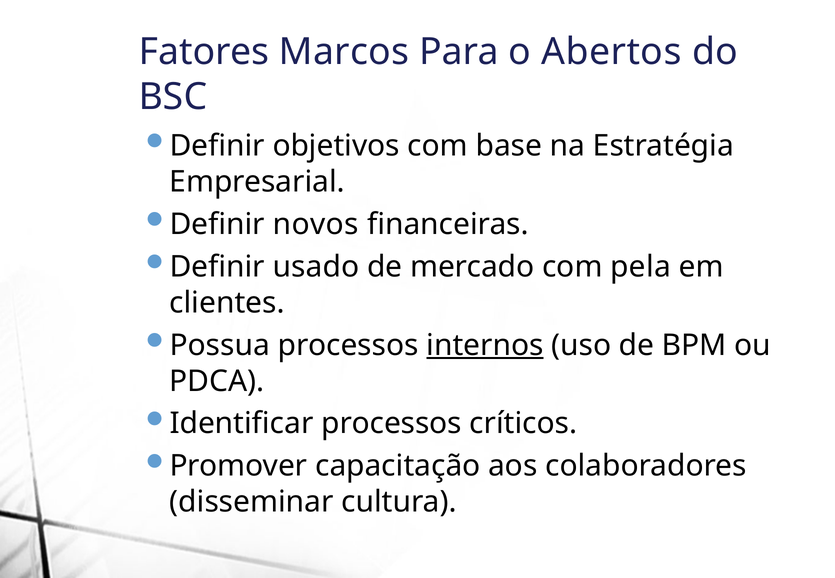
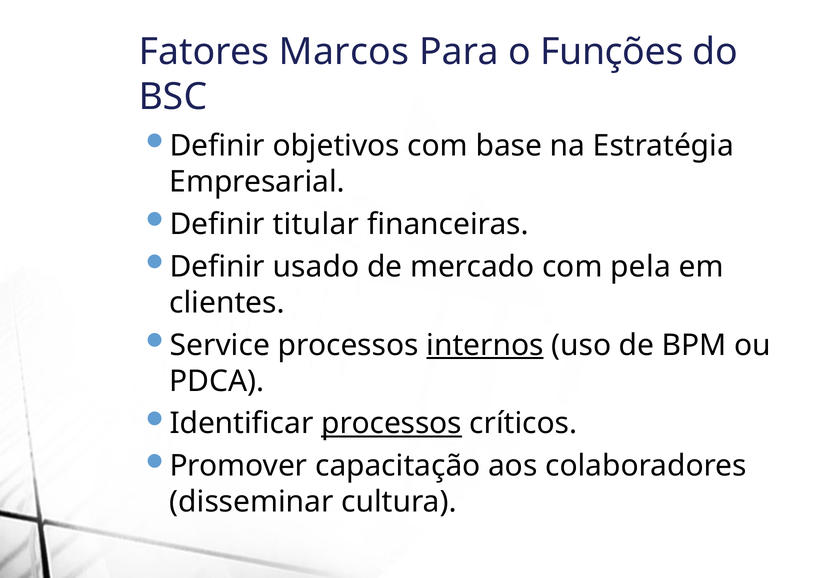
Abertos: Abertos -> Funções
novos: novos -> titular
Possua: Possua -> Service
processos at (392, 424) underline: none -> present
